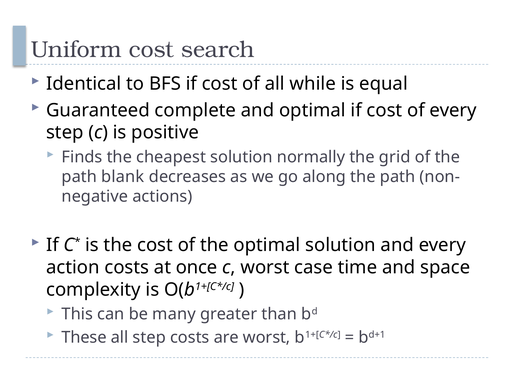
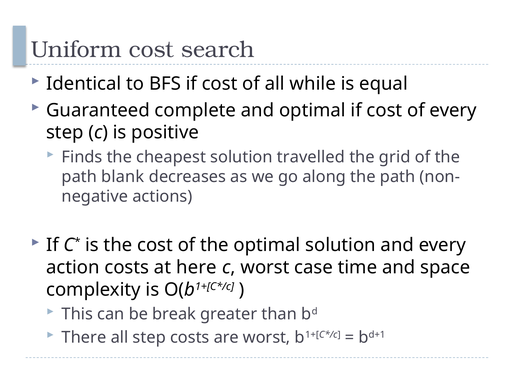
normally: normally -> travelled
once: once -> here
many: many -> break
These: These -> There
